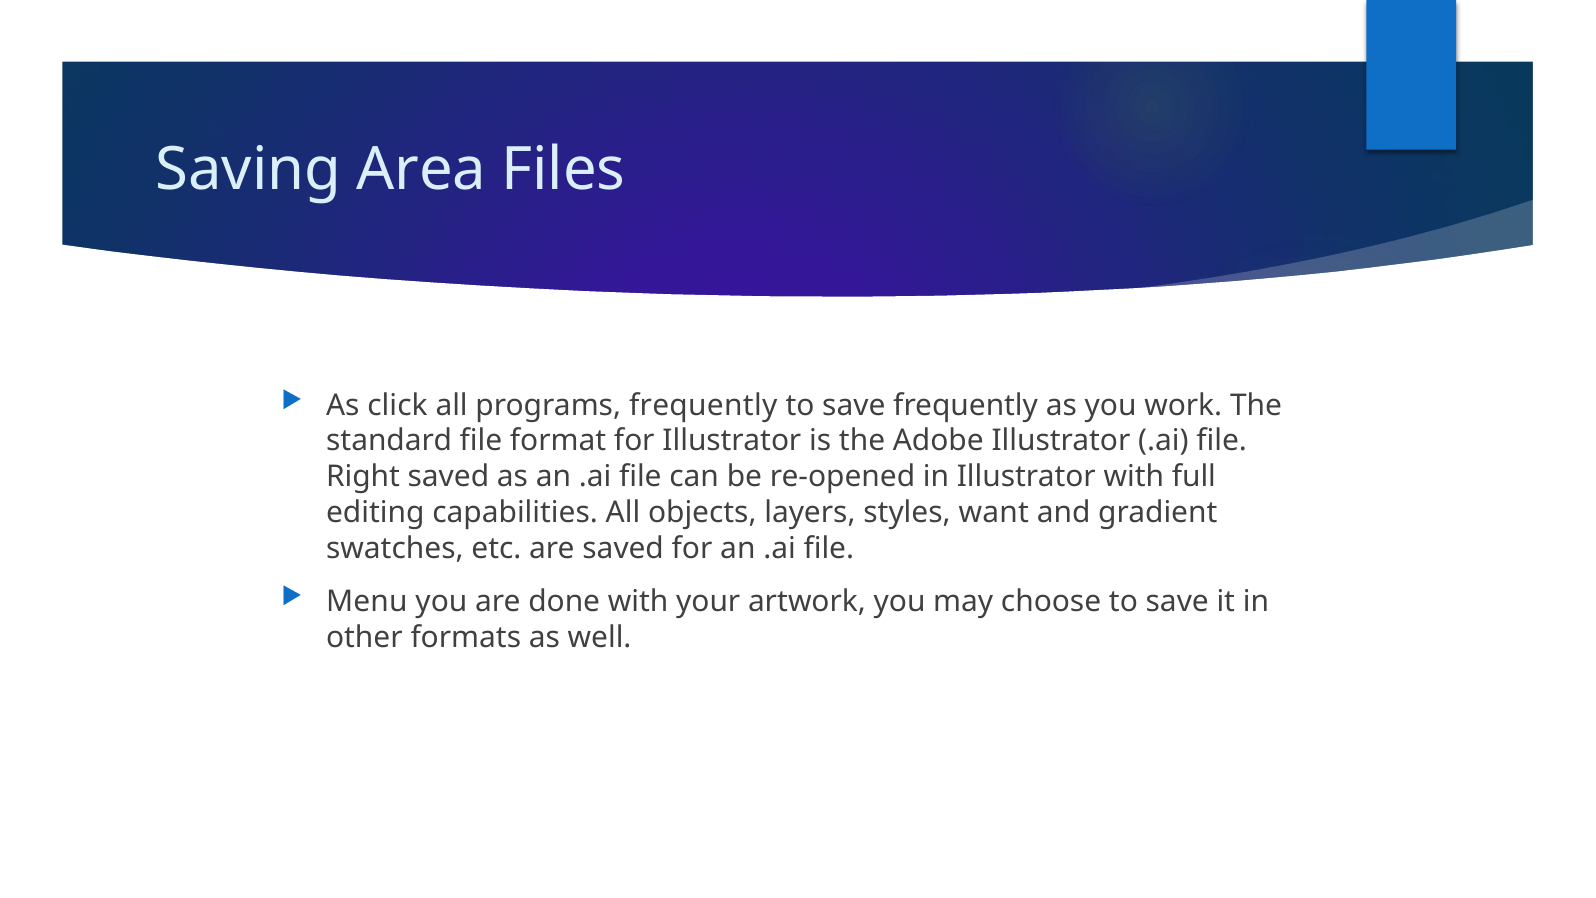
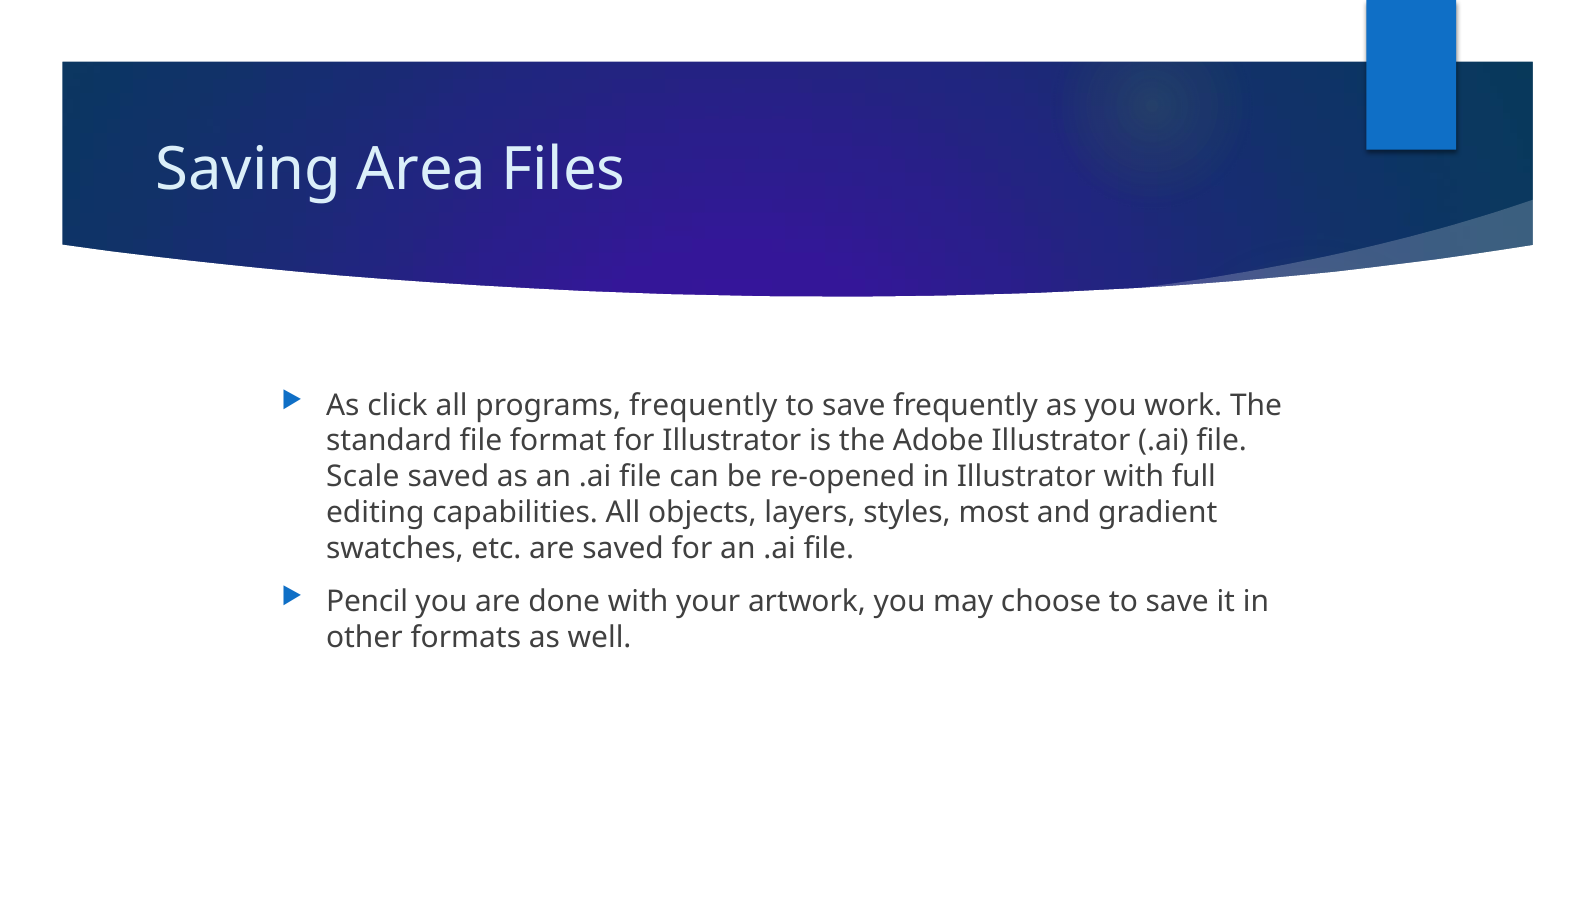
Right: Right -> Scale
want: want -> most
Menu: Menu -> Pencil
